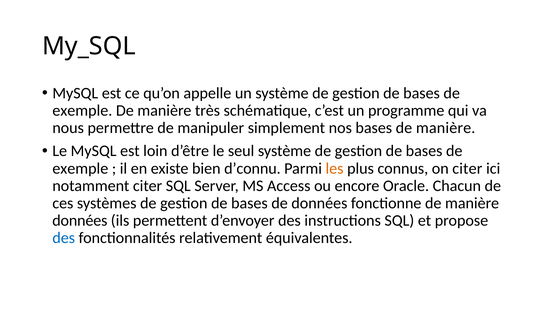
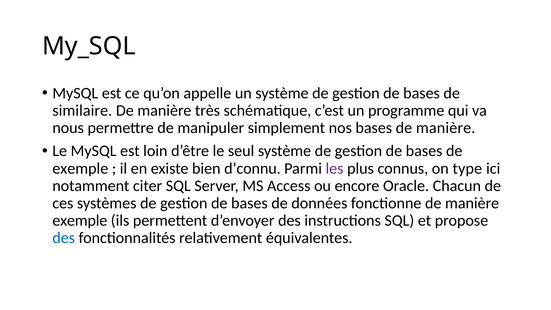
exemple at (82, 111): exemple -> similaire
les colour: orange -> purple
on citer: citer -> type
données at (80, 220): données -> exemple
